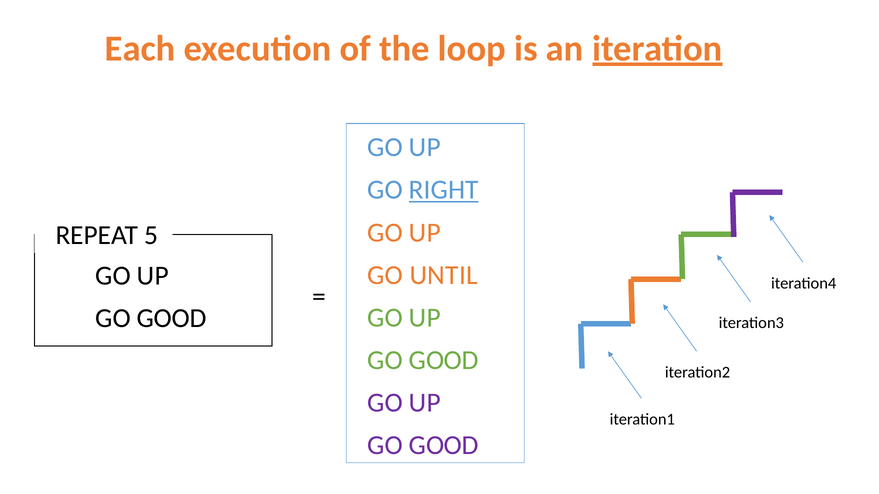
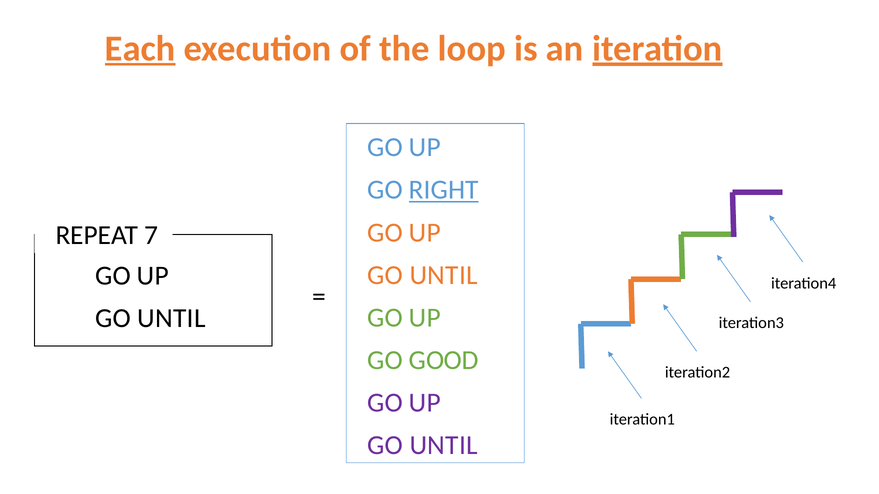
Each underline: none -> present
5: 5 -> 7
GOOD at (172, 319): GOOD -> UNTIL
GOOD at (444, 445): GOOD -> UNTIL
